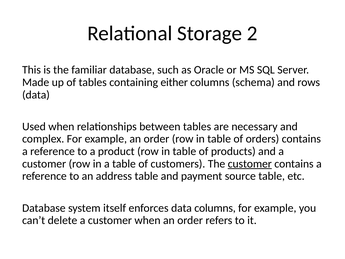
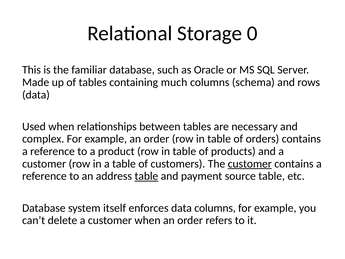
2: 2 -> 0
either: either -> much
table at (146, 176) underline: none -> present
